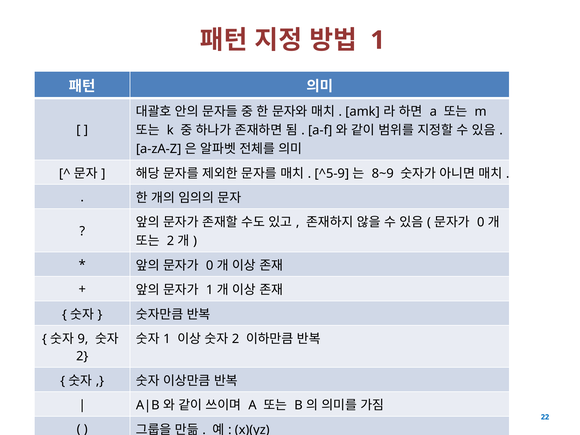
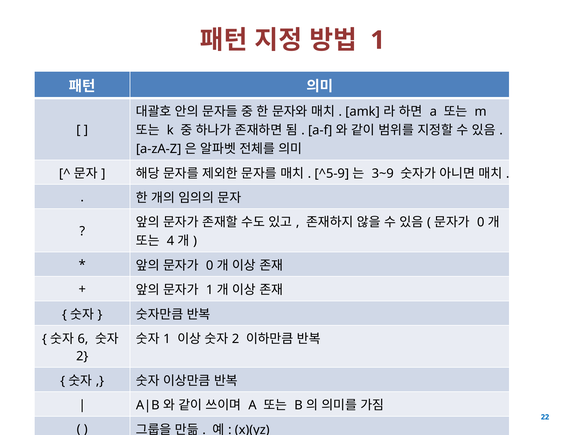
8~9: 8~9 -> 3~9
2 at (170, 241): 2 -> 4
9: 9 -> 6
